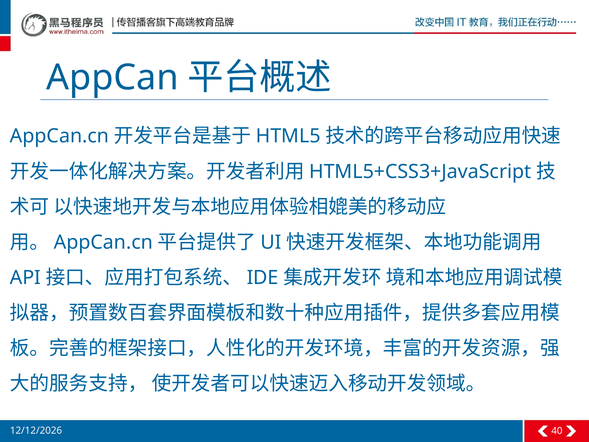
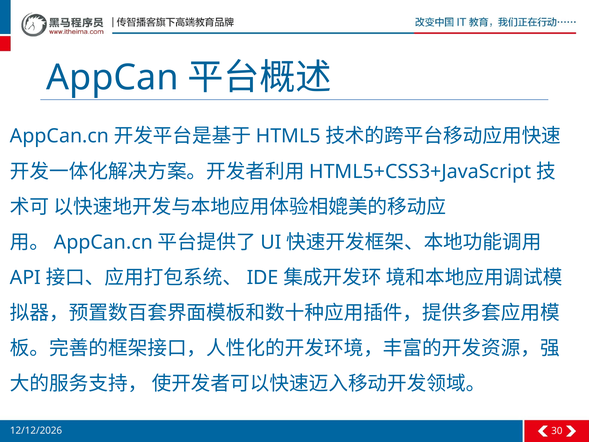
40: 40 -> 30
